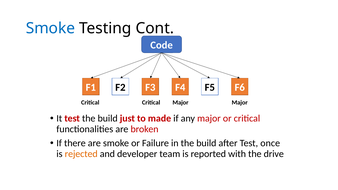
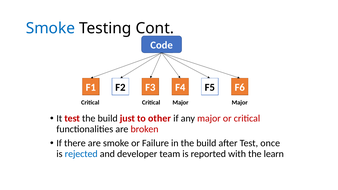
made: made -> other
rejected colour: orange -> blue
drive: drive -> learn
